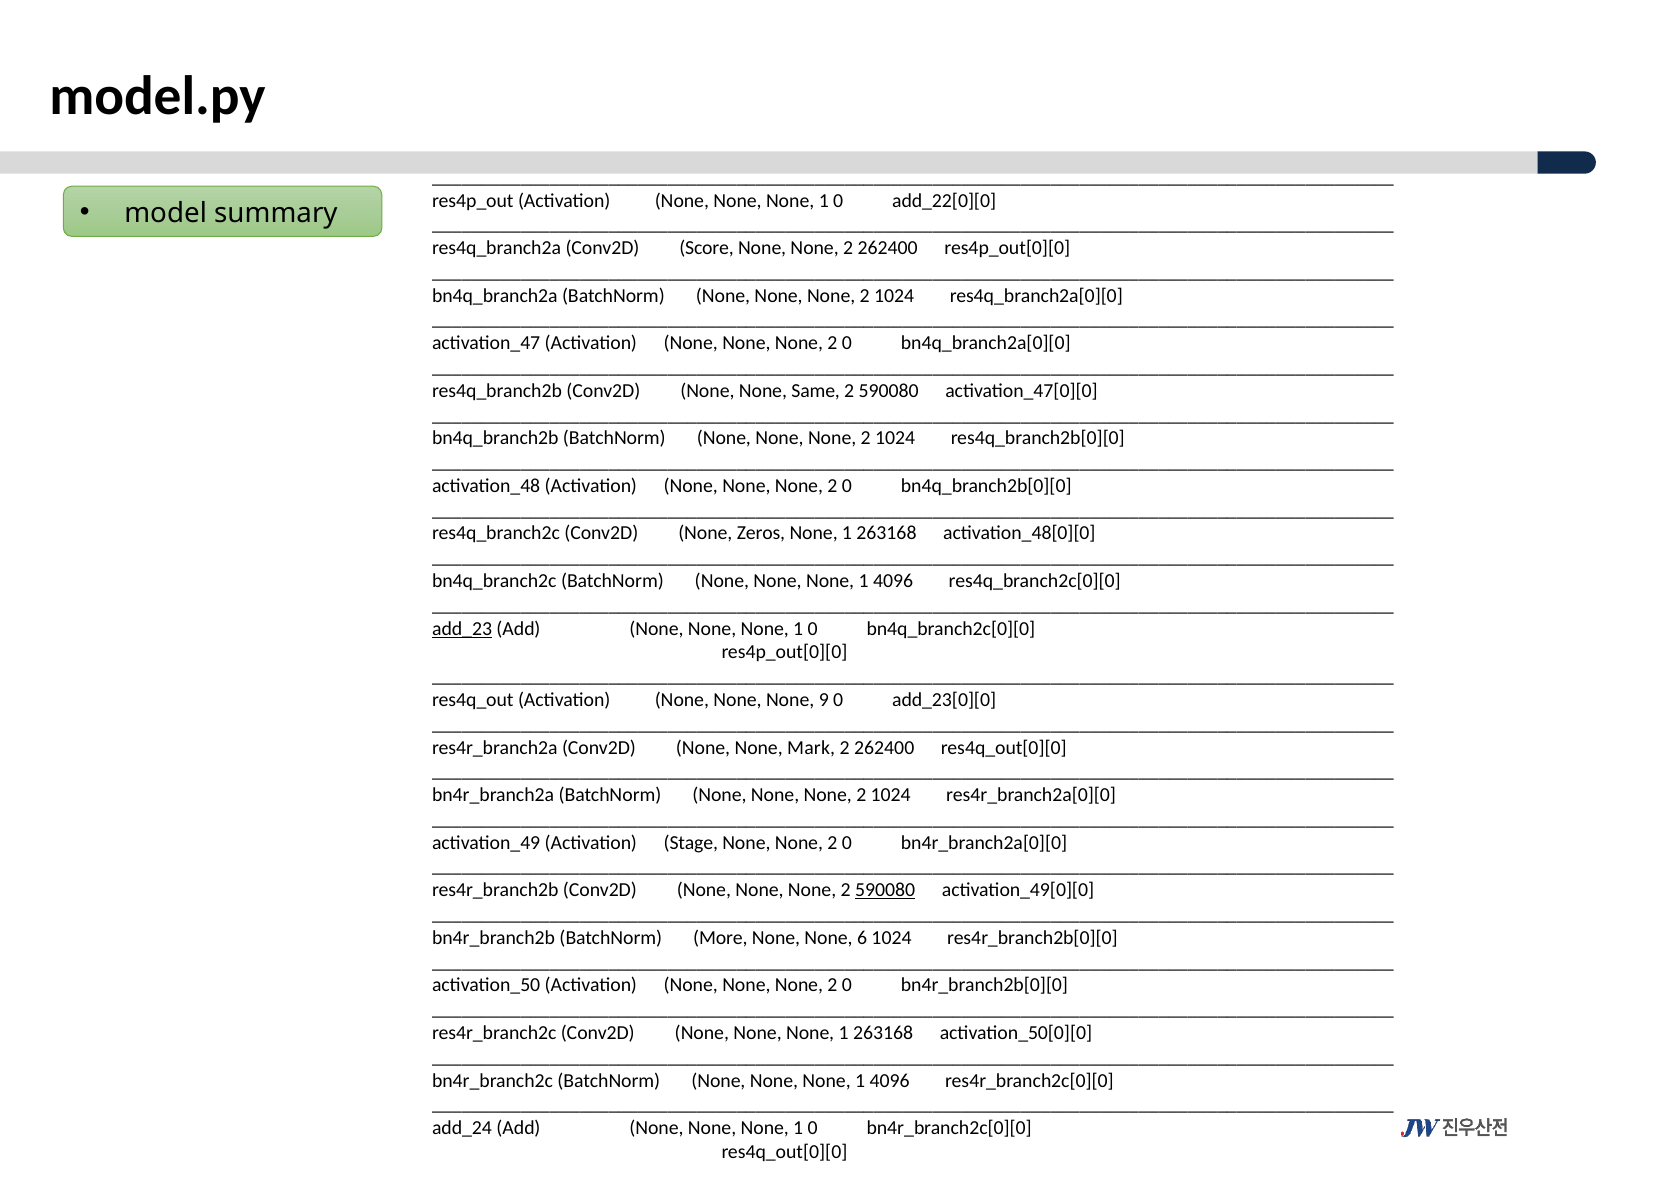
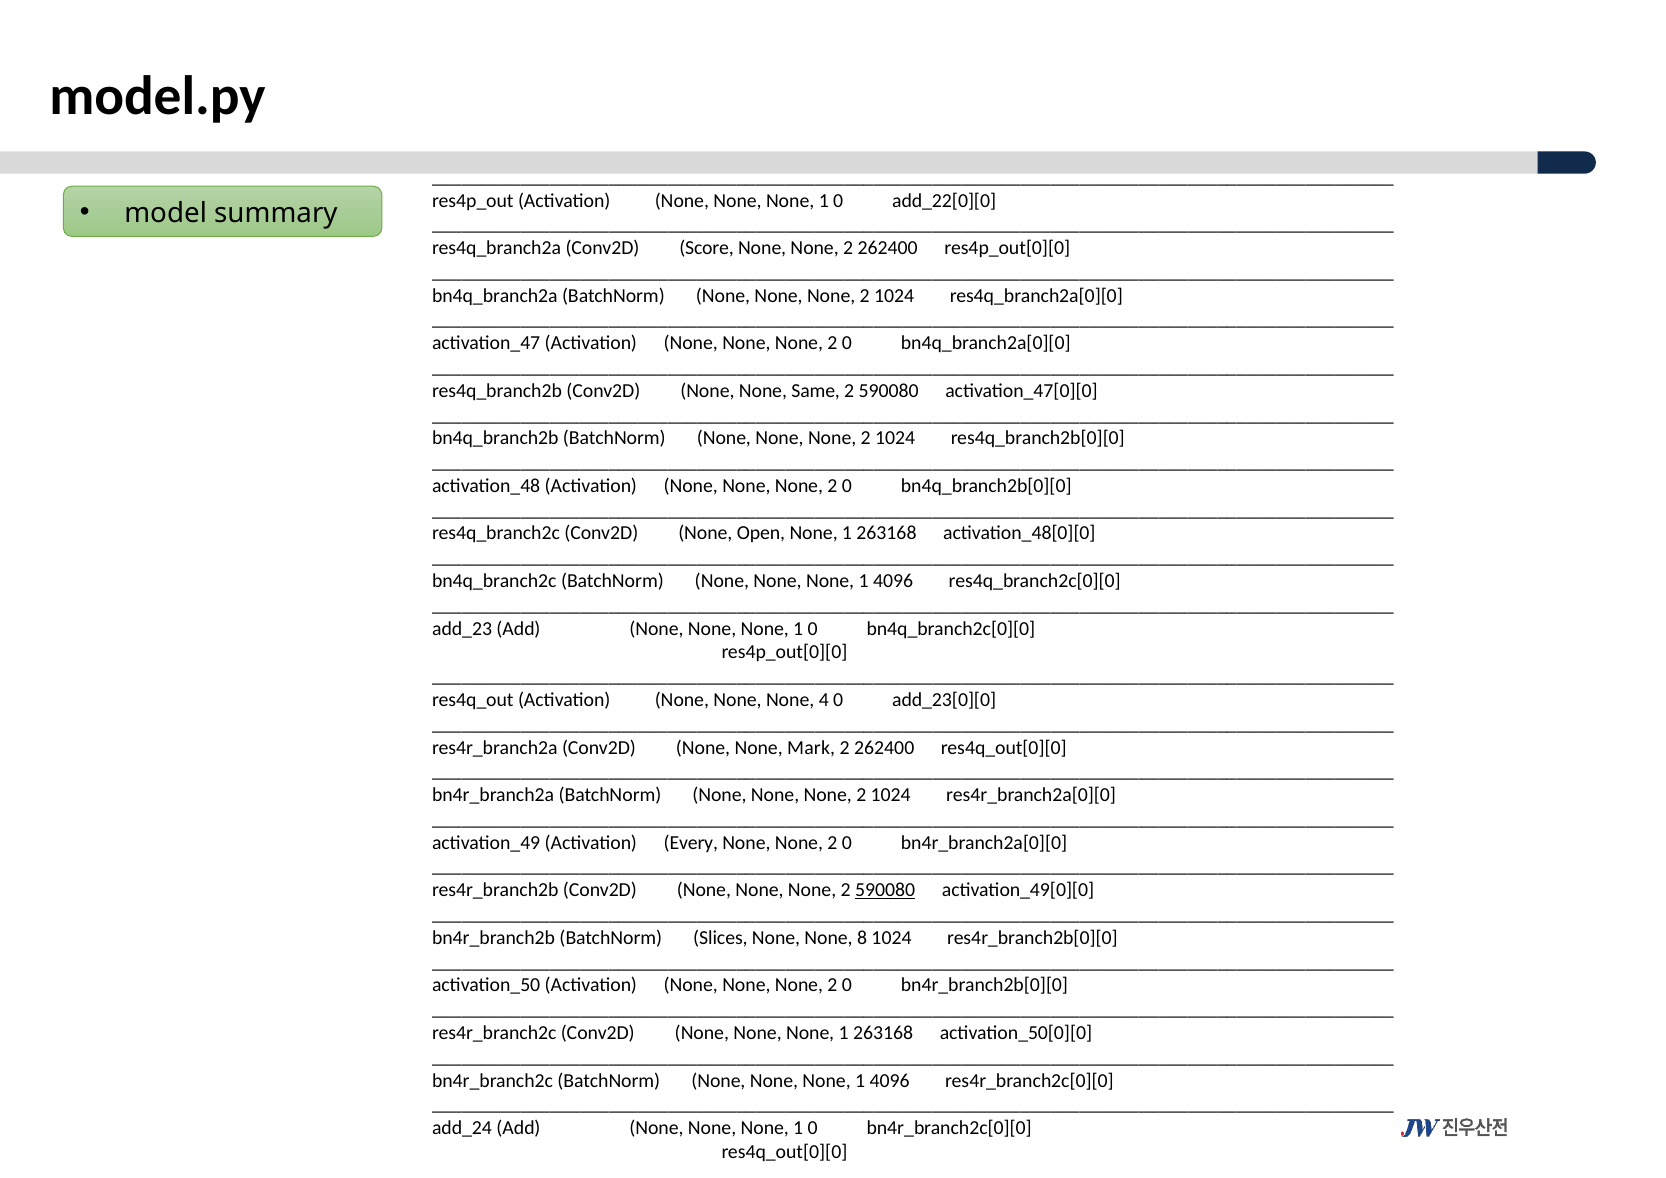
Zeros: Zeros -> Open
add_23 underline: present -> none
9: 9 -> 4
Stage: Stage -> Every
More: More -> Slices
6: 6 -> 8
